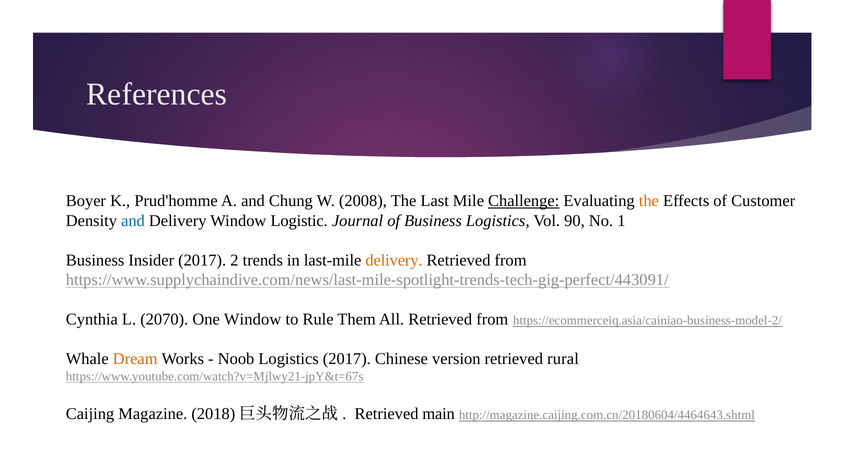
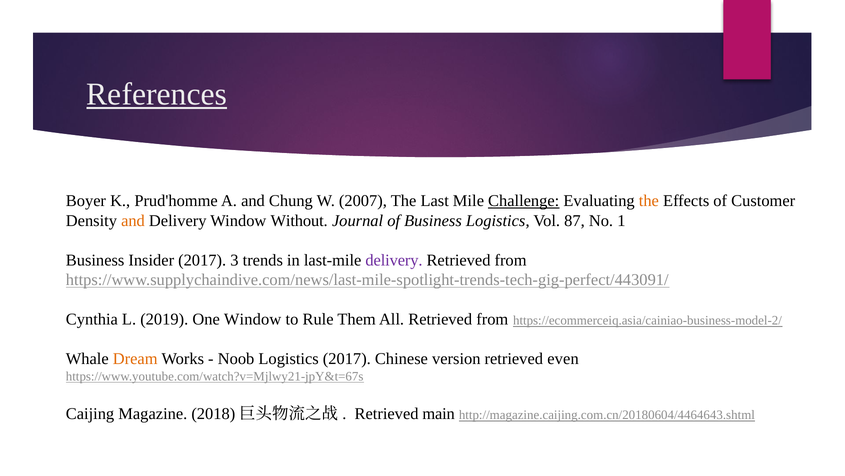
References underline: none -> present
2008: 2008 -> 2007
and at (133, 220) colour: blue -> orange
Logistic: Logistic -> Without
90: 90 -> 87
2: 2 -> 3
delivery at (394, 260) colour: orange -> purple
2070: 2070 -> 2019
rural: rural -> even
